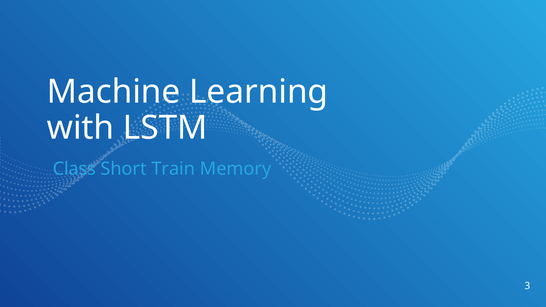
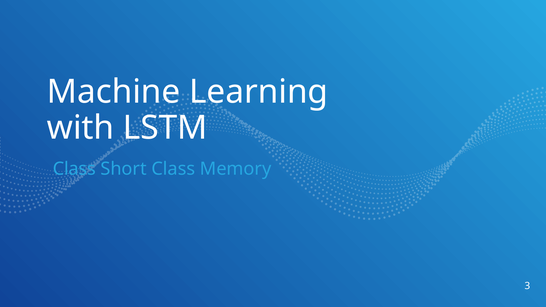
Short Train: Train -> Class
